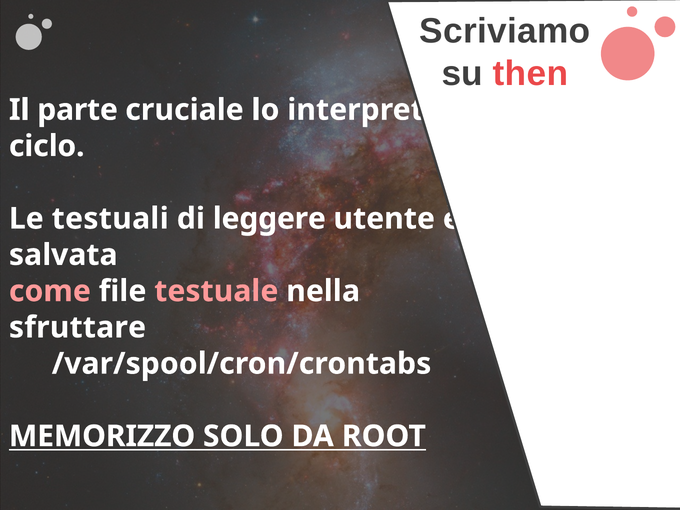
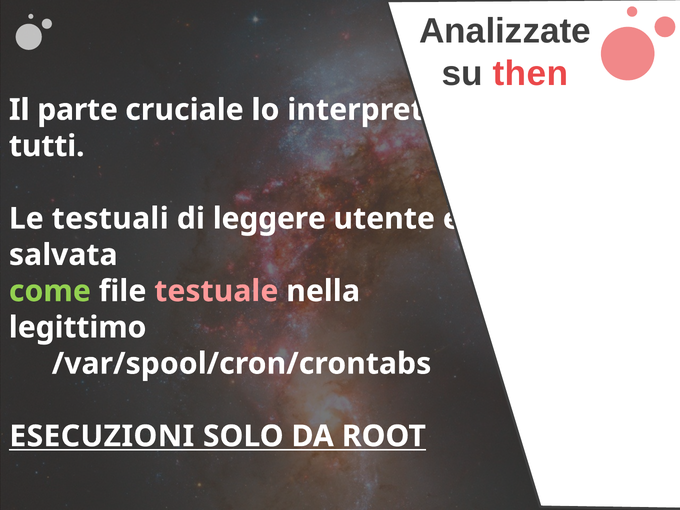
Scriviamo: Scriviamo -> Analizzate
ciclo: ciclo -> tutti
come colour: pink -> light green
sfruttare: sfruttare -> legittimo
MEMORIZZO: MEMORIZZO -> ESECUZIONI
